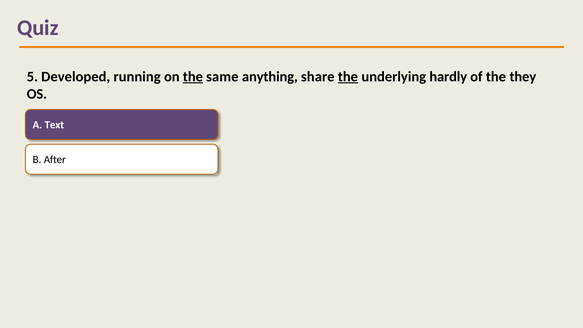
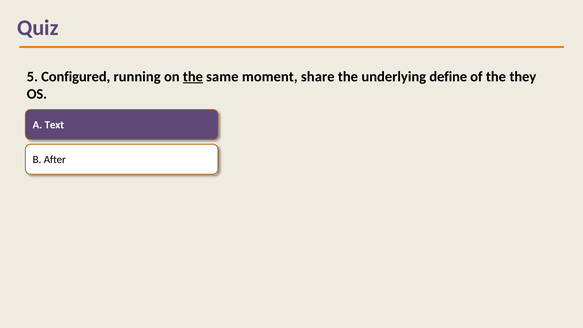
Developed: Developed -> Configured
anything: anything -> moment
the at (348, 77) underline: present -> none
hardly: hardly -> define
